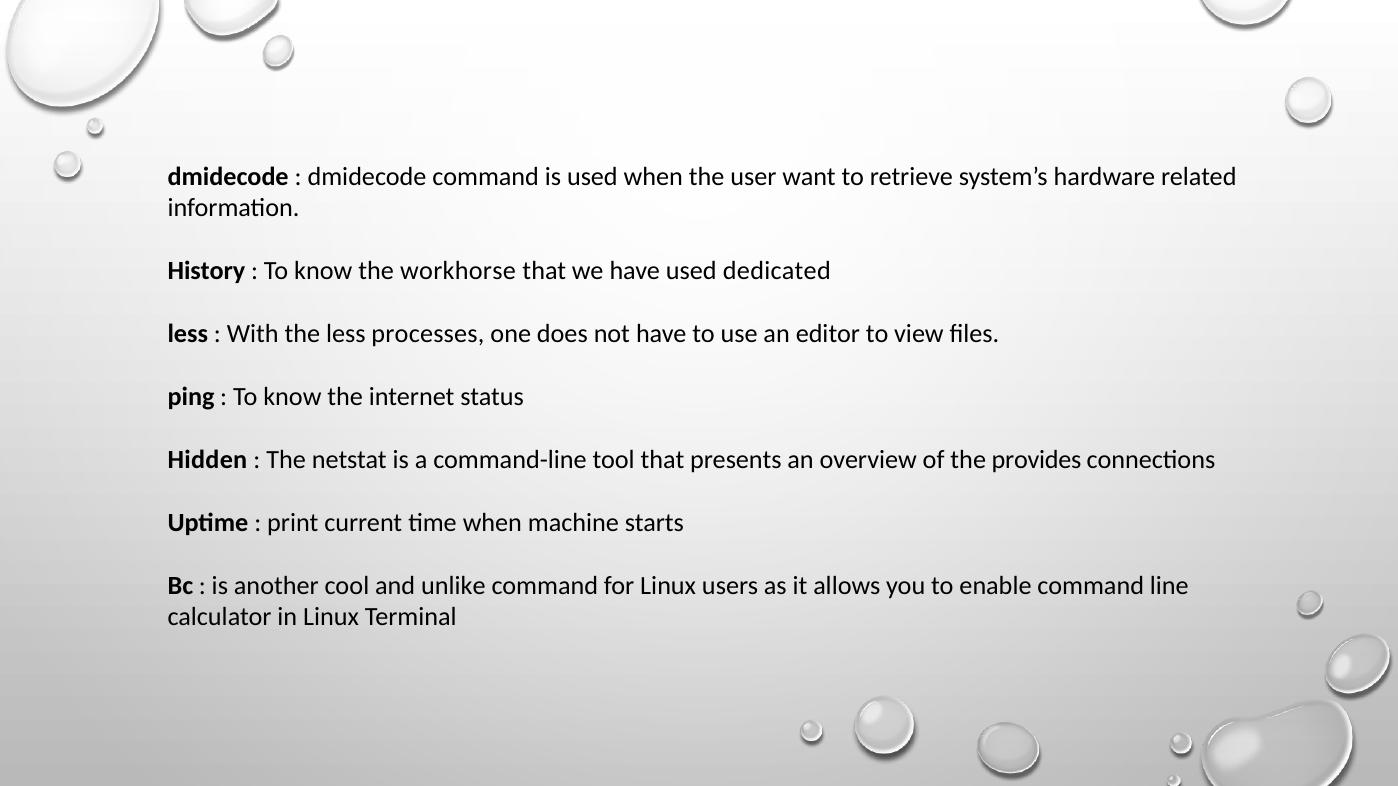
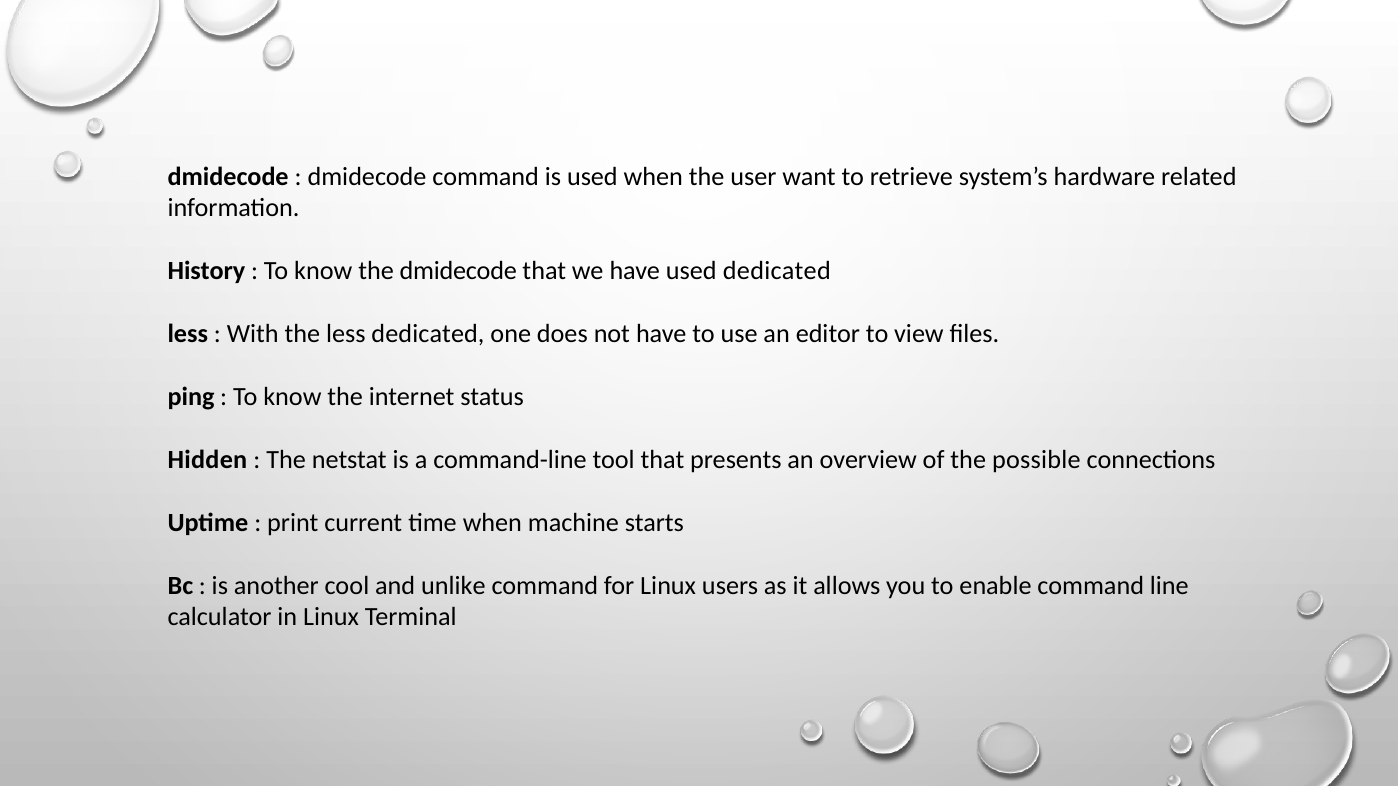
the workhorse: workhorse -> dmidecode
less processes: processes -> dedicated
provides: provides -> possible
